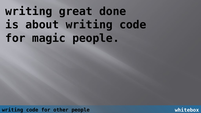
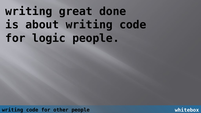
magic: magic -> logic
